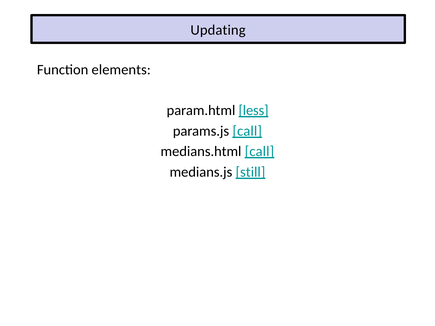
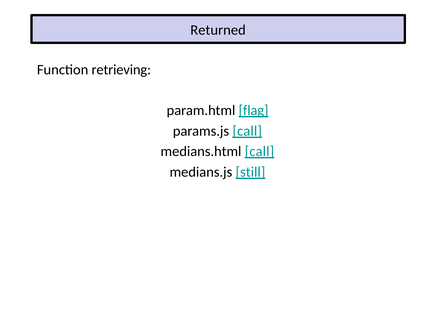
Updating: Updating -> Returned
elements: elements -> retrieving
less: less -> flag
